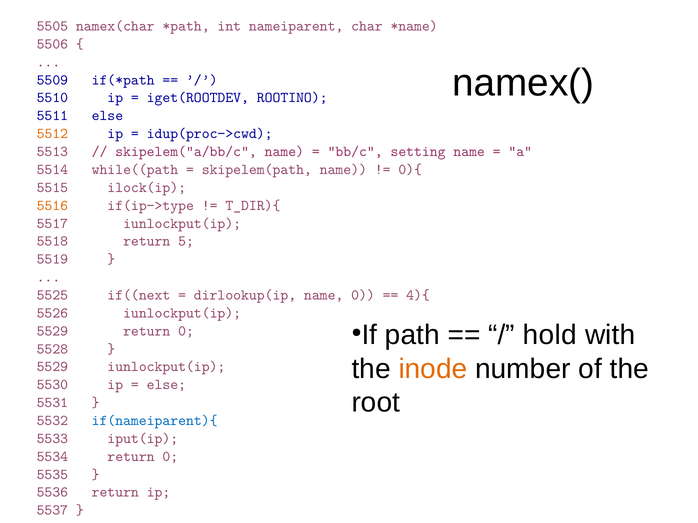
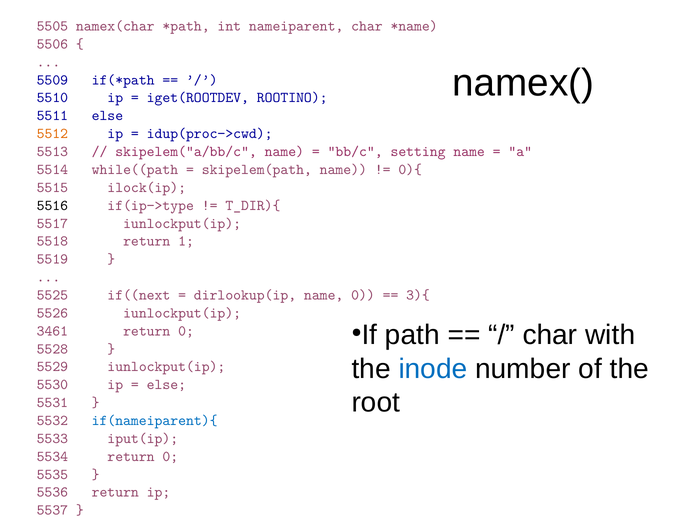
5516 colour: orange -> black
5: 5 -> 1
4){: 4){ -> 3){
5529 at (52, 331): 5529 -> 3461
hold at (550, 335): hold -> char
inode colour: orange -> blue
